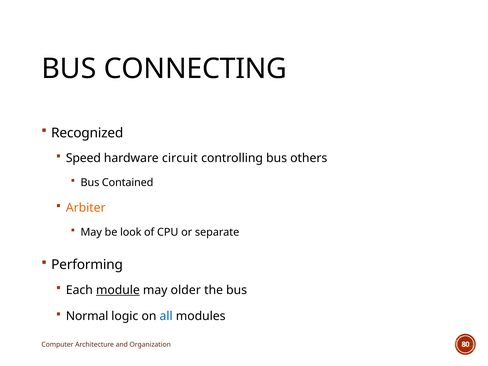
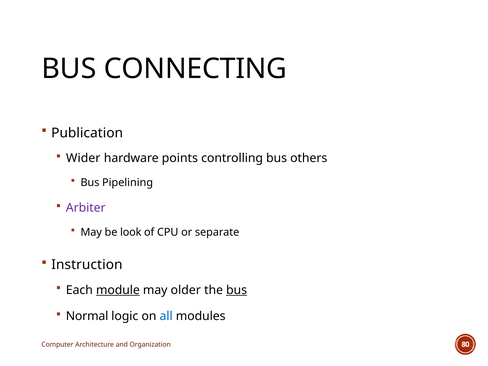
Recognized: Recognized -> Publication
Speed: Speed -> Wider
circuit: circuit -> points
Contained: Contained -> Pipelining
Arbiter colour: orange -> purple
Performing: Performing -> Instruction
bus at (237, 290) underline: none -> present
